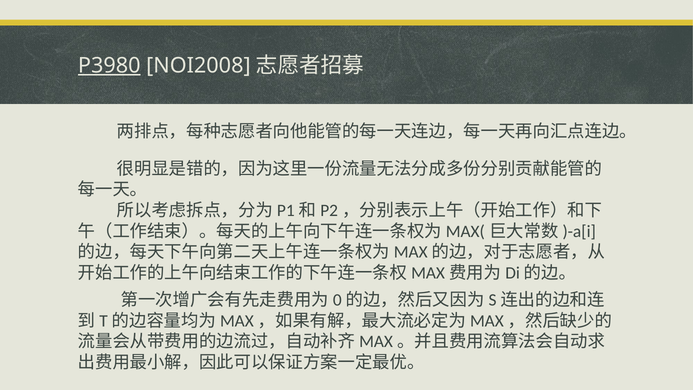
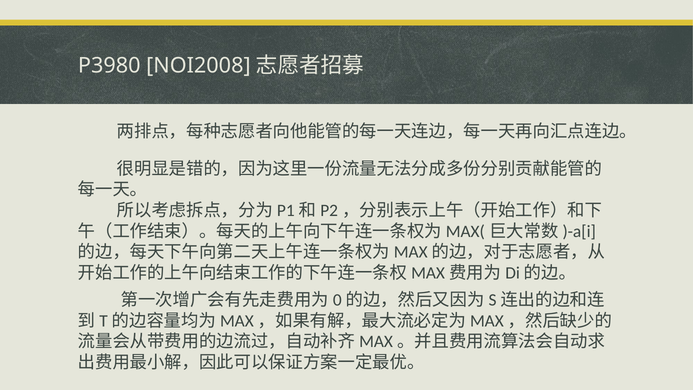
P3980 underline: present -> none
